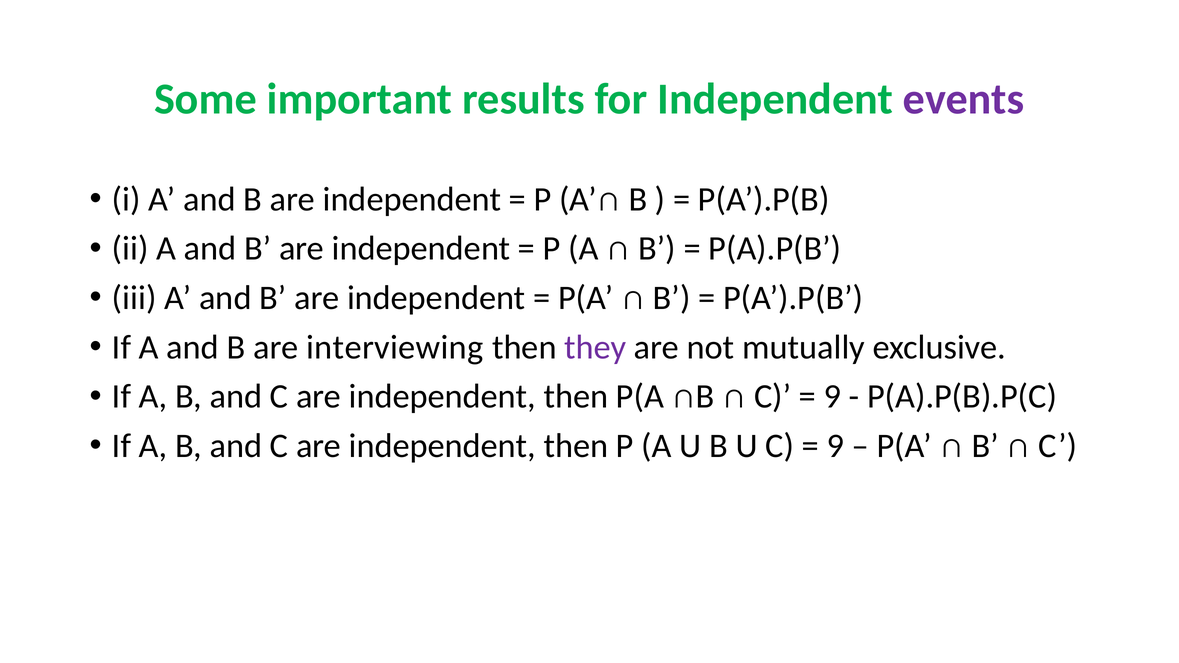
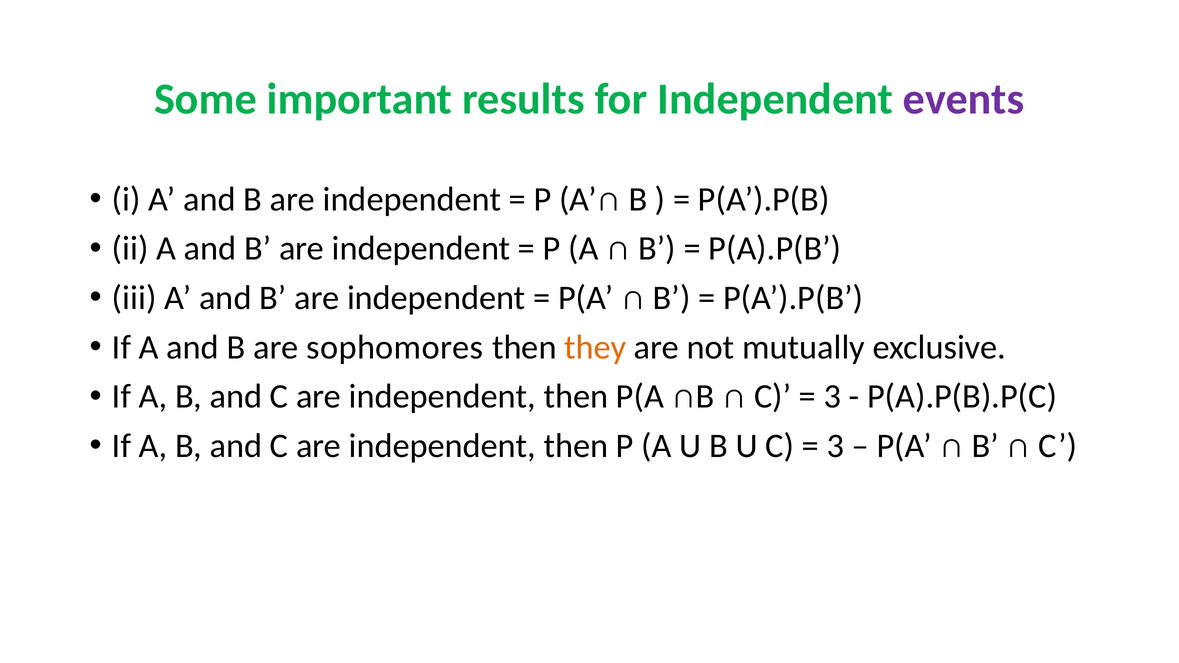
interviewing: interviewing -> sophomores
they colour: purple -> orange
9 at (833, 397): 9 -> 3
9 at (835, 446): 9 -> 3
